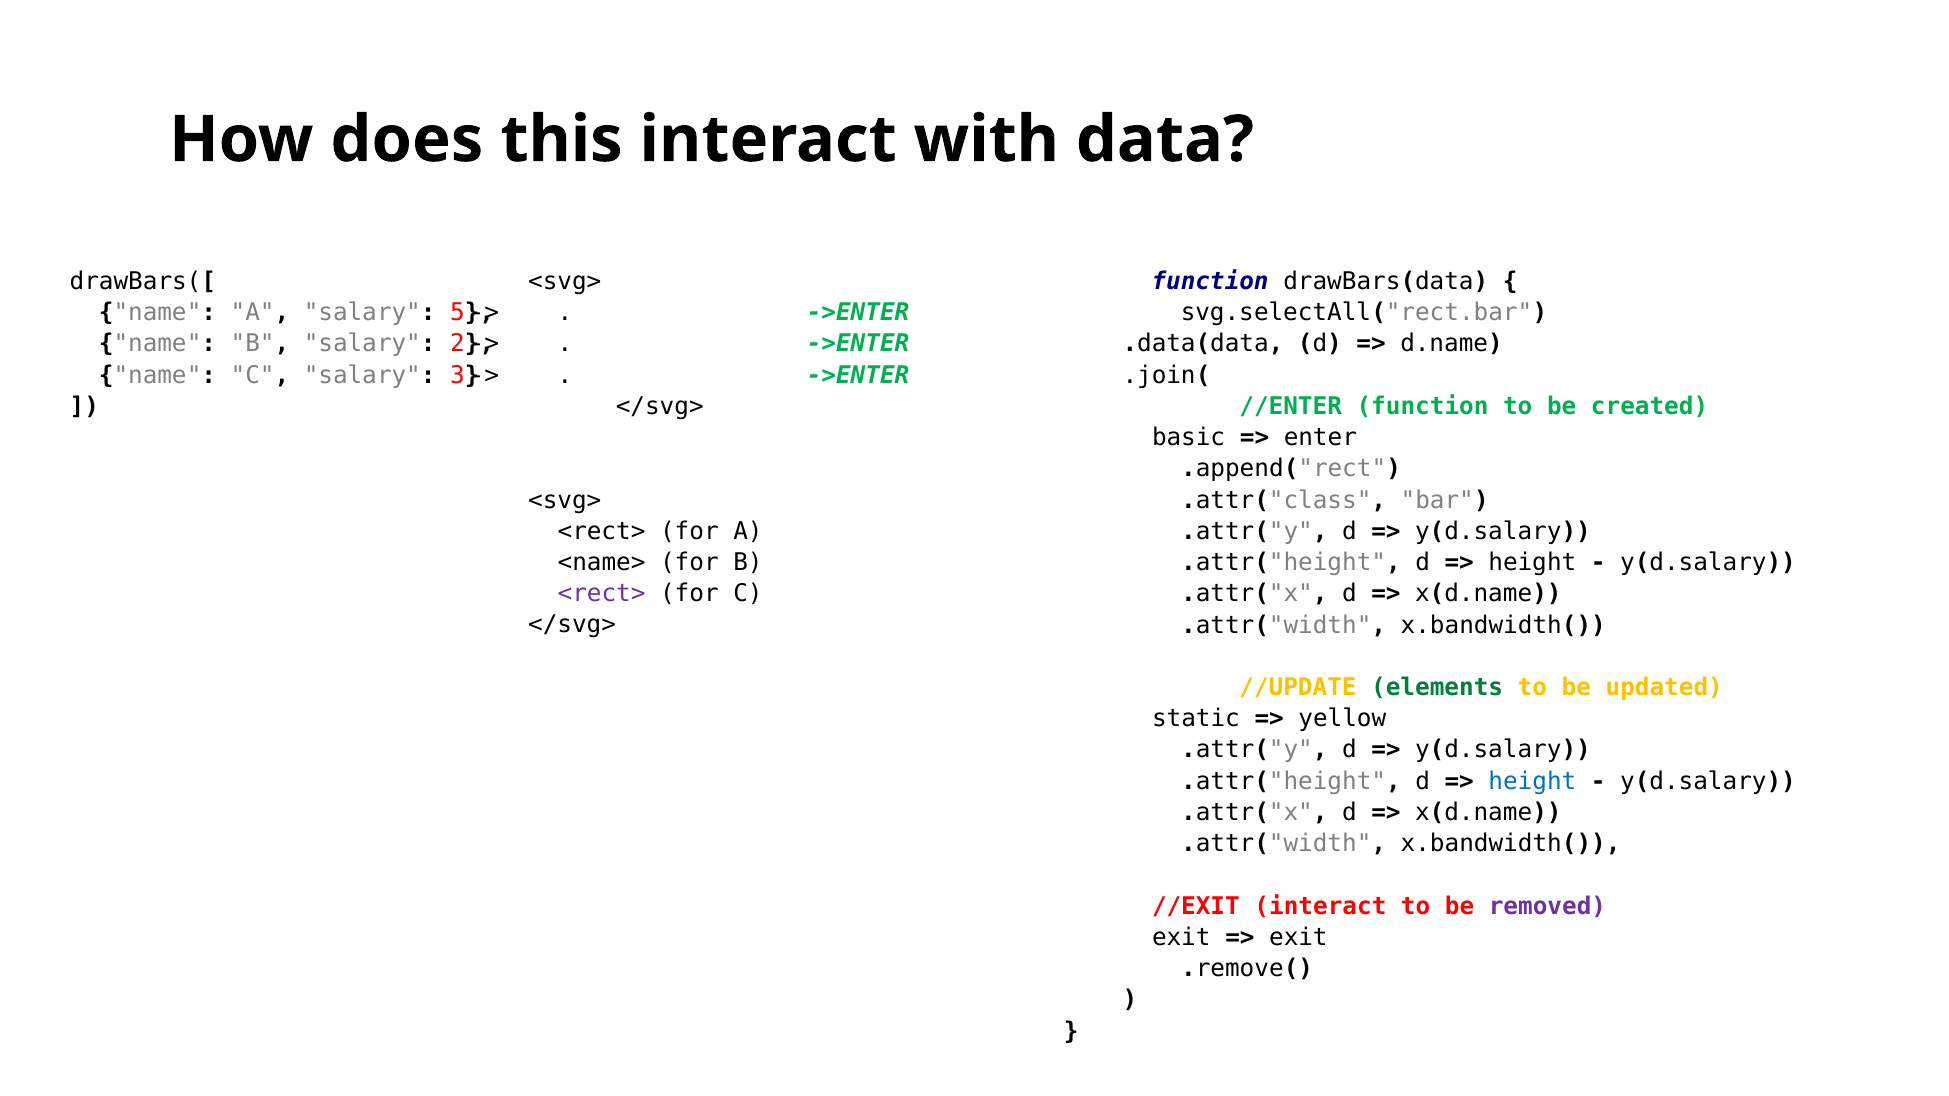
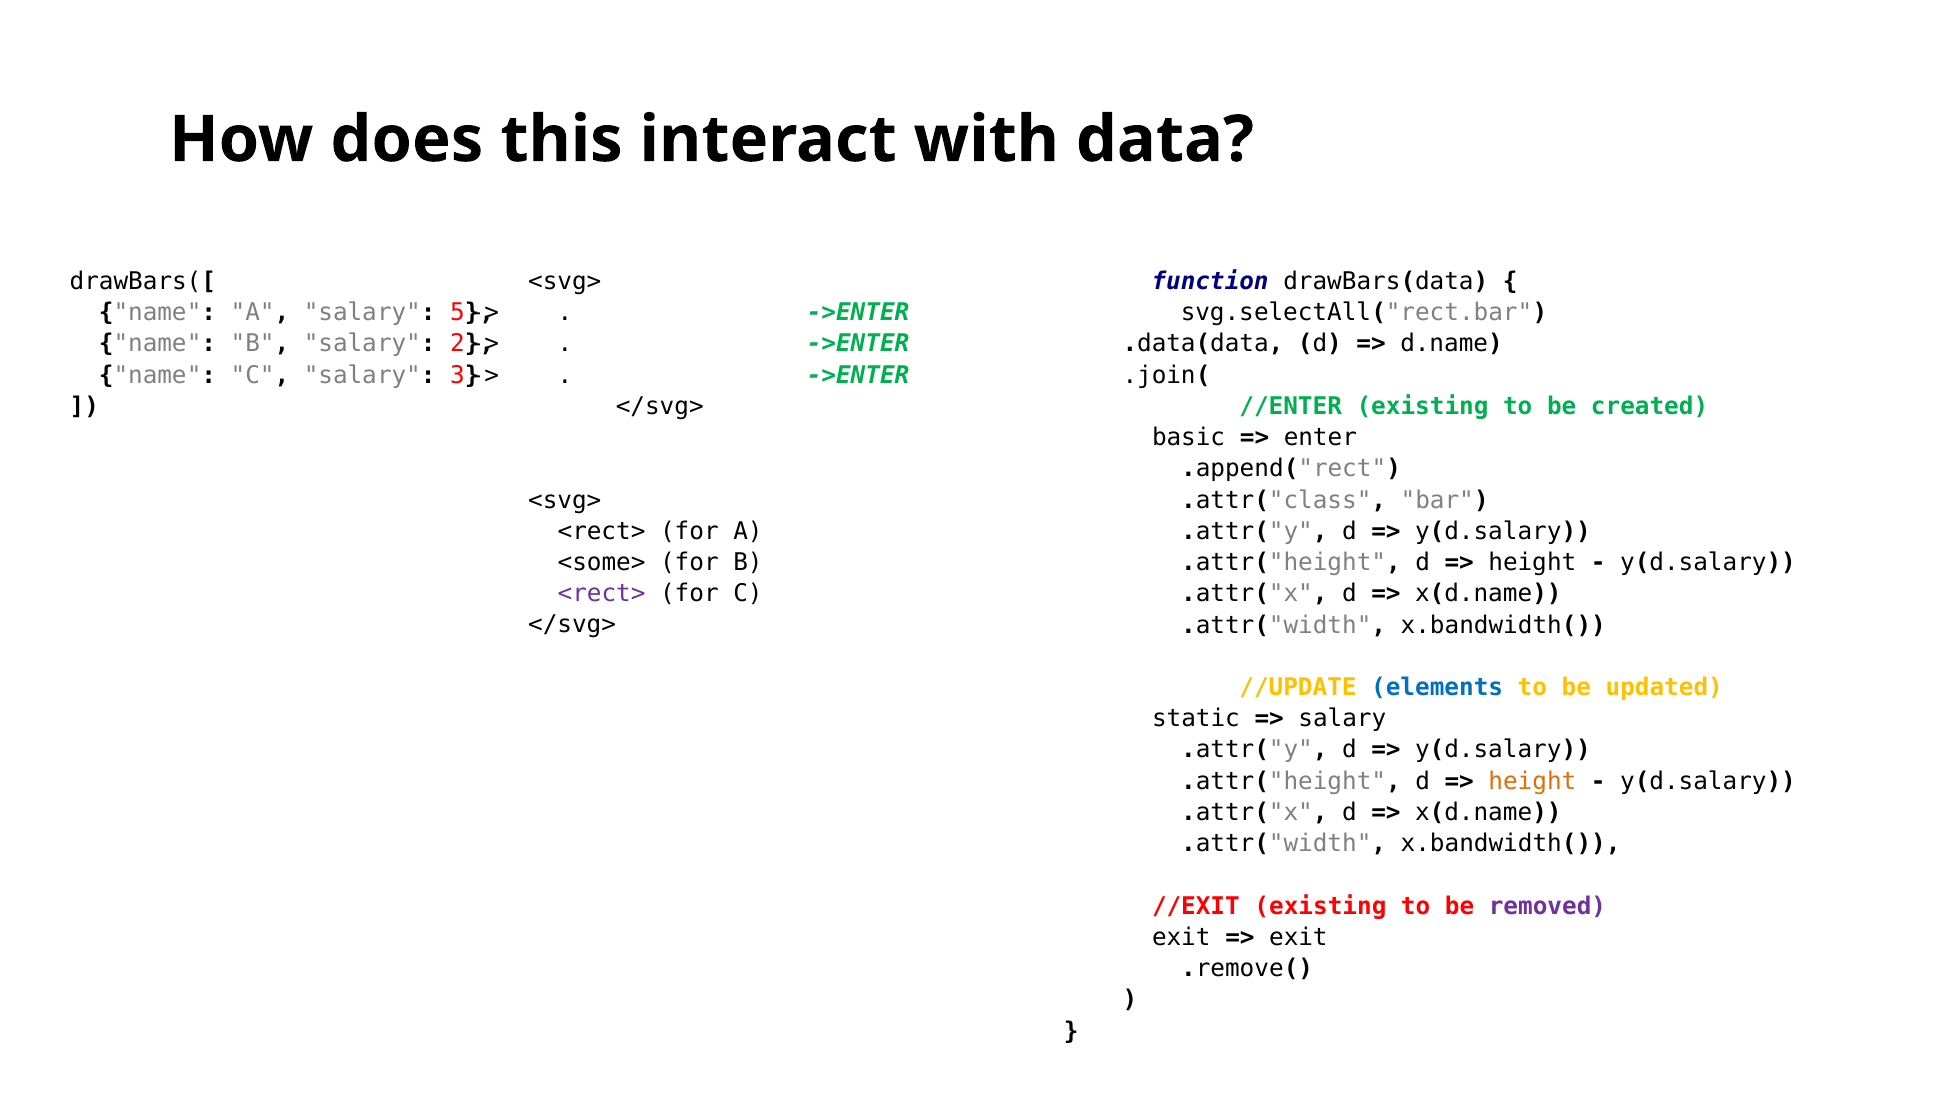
//ENTER function: function -> existing
<name>: <name> -> <some>
elements colour: green -> blue
yellow at (1342, 719): yellow -> salary
height at (1532, 781) colour: blue -> orange
//EXIT interact: interact -> existing
